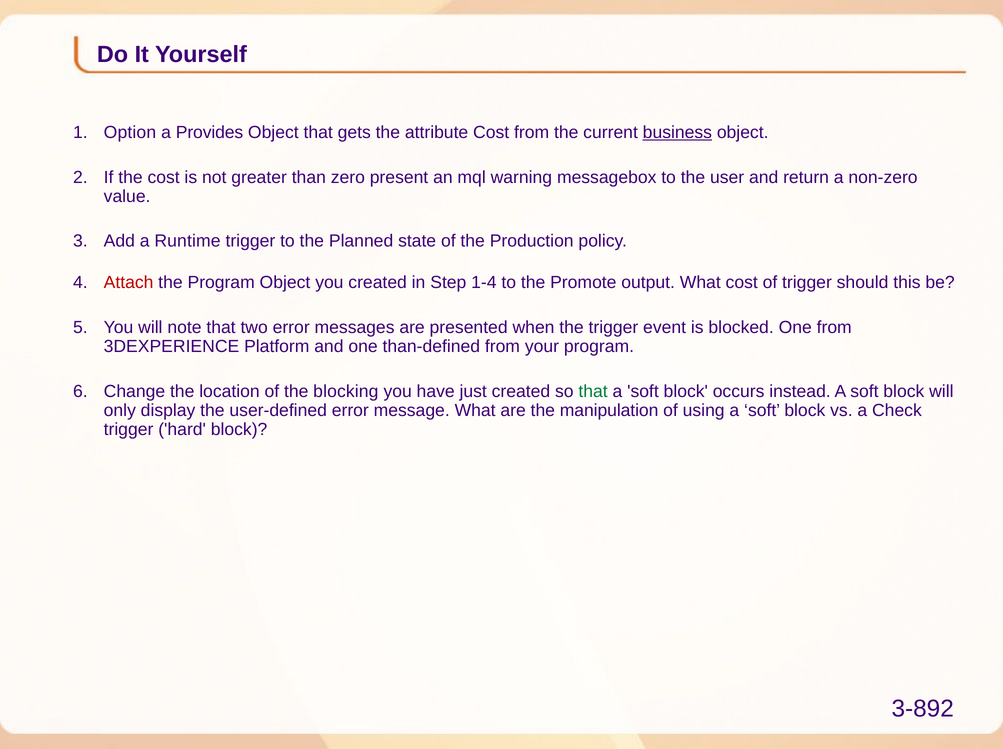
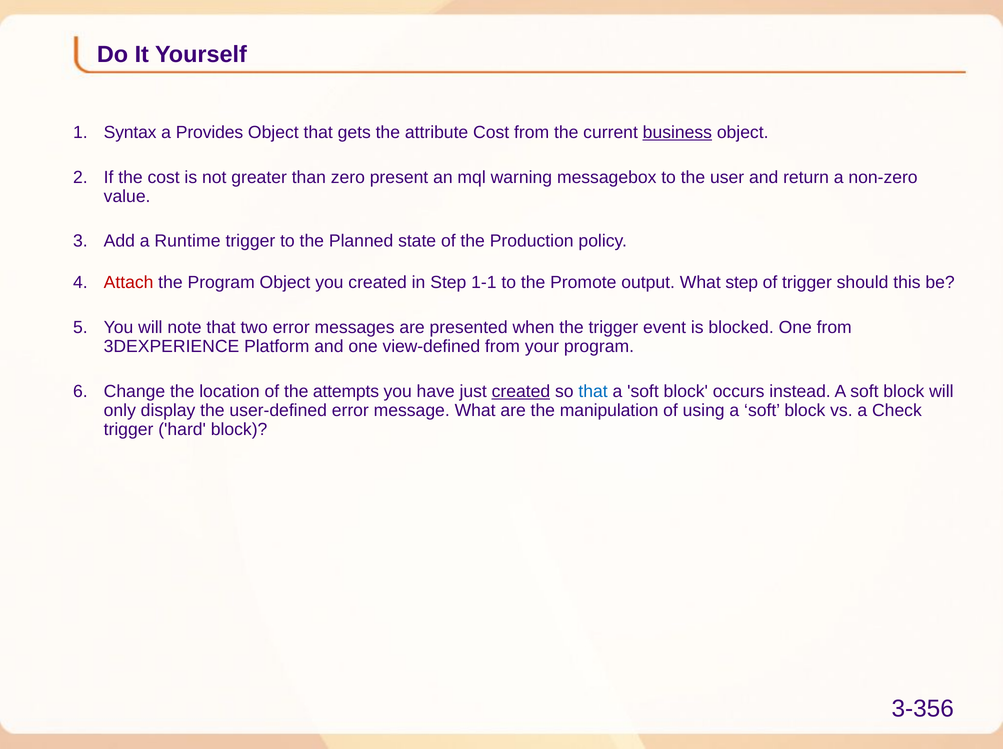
Option: Option -> Syntax
1-4: 1-4 -> 1-1
What cost: cost -> step
than-defined: than-defined -> view-defined
blocking: blocking -> attempts
created at (521, 392) underline: none -> present
that at (593, 392) colour: green -> blue
3-892: 3-892 -> 3-356
